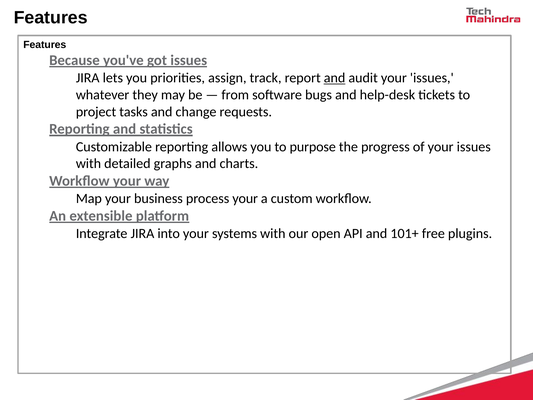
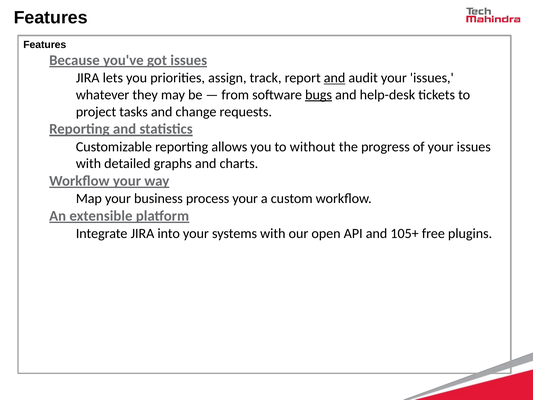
bugs underline: none -> present
purpose: purpose -> without
101+: 101+ -> 105+
